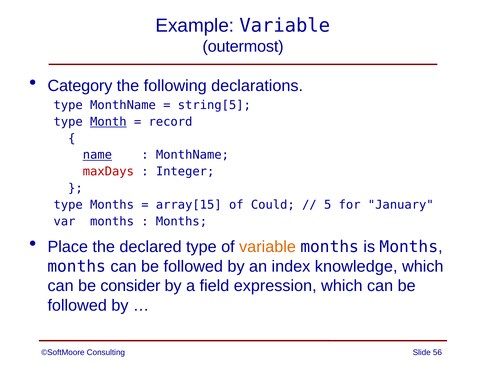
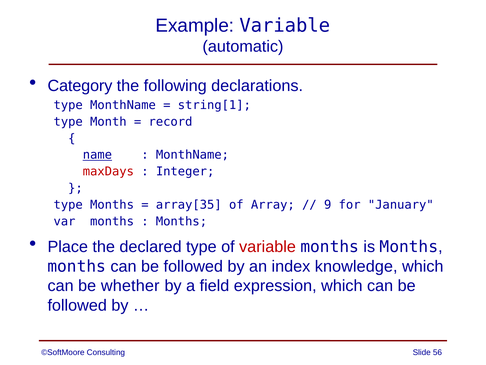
outermost: outermost -> automatic
string[5: string[5 -> string[1
Month underline: present -> none
array[15: array[15 -> array[35
Could: Could -> Array
5: 5 -> 9
variable at (268, 247) colour: orange -> red
consider: consider -> whether
